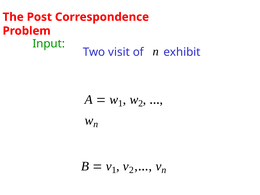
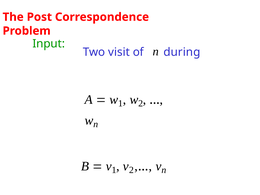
exhibit: exhibit -> during
